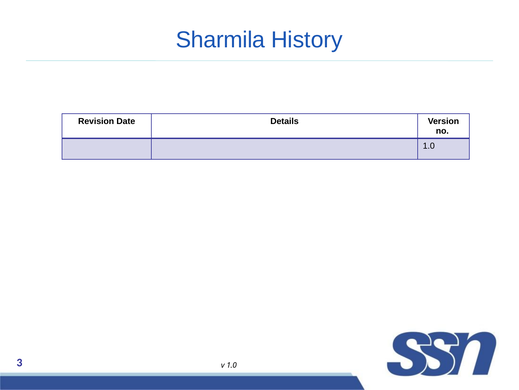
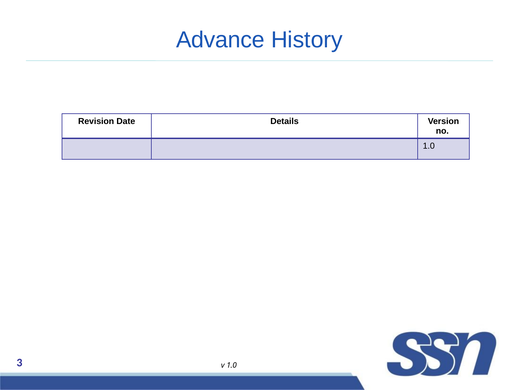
Sharmila: Sharmila -> Advance
